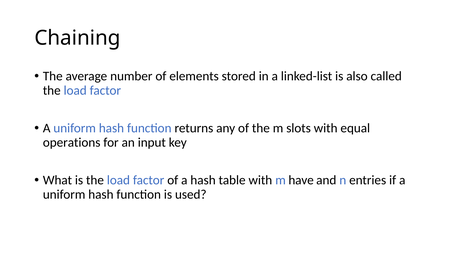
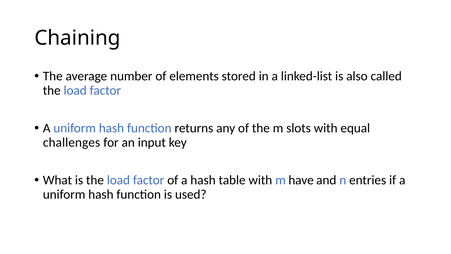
operations: operations -> challenges
